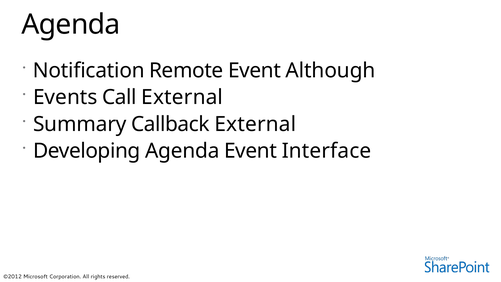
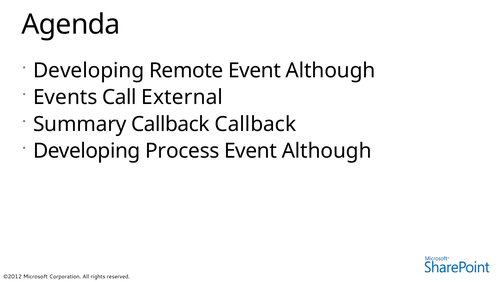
Notification at (89, 71): Notification -> Developing
Callback External: External -> Callback
Developing Agenda: Agenda -> Process
Interface at (327, 151): Interface -> Although
